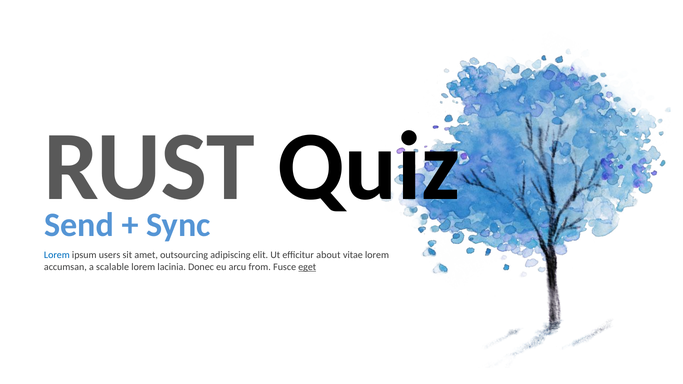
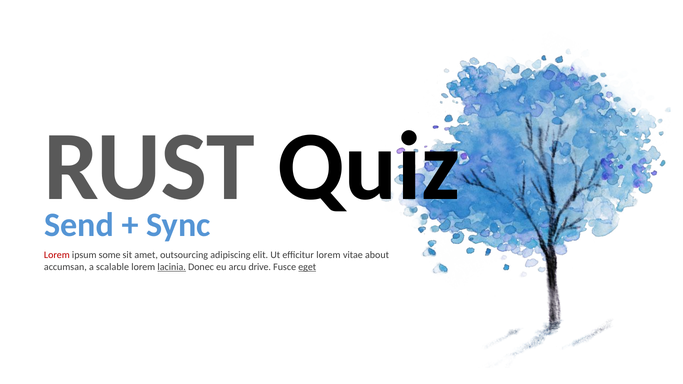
Lorem at (57, 255) colour: blue -> red
users: users -> some
efficitur about: about -> lorem
vitae lorem: lorem -> about
lacinia underline: none -> present
from: from -> drive
